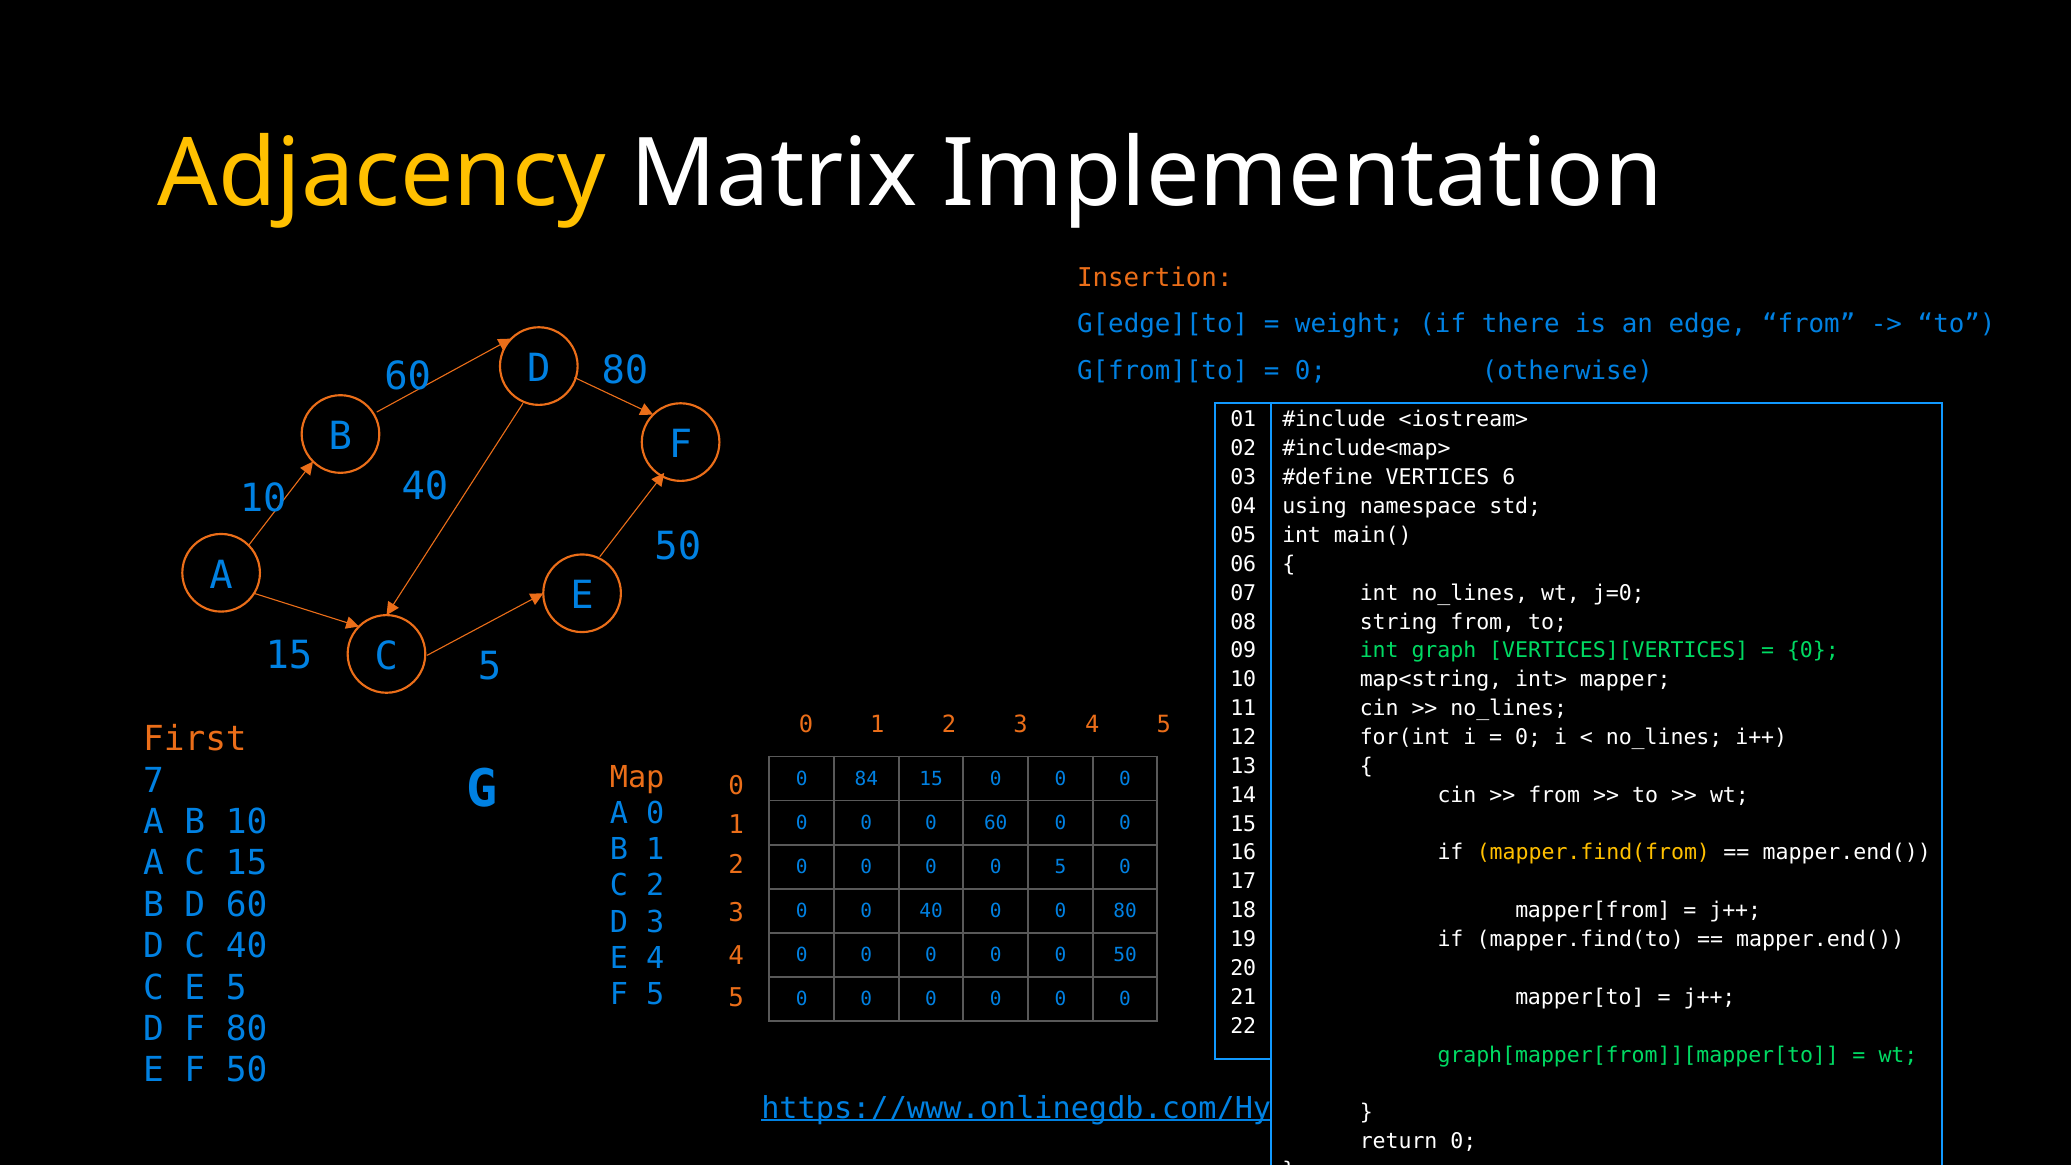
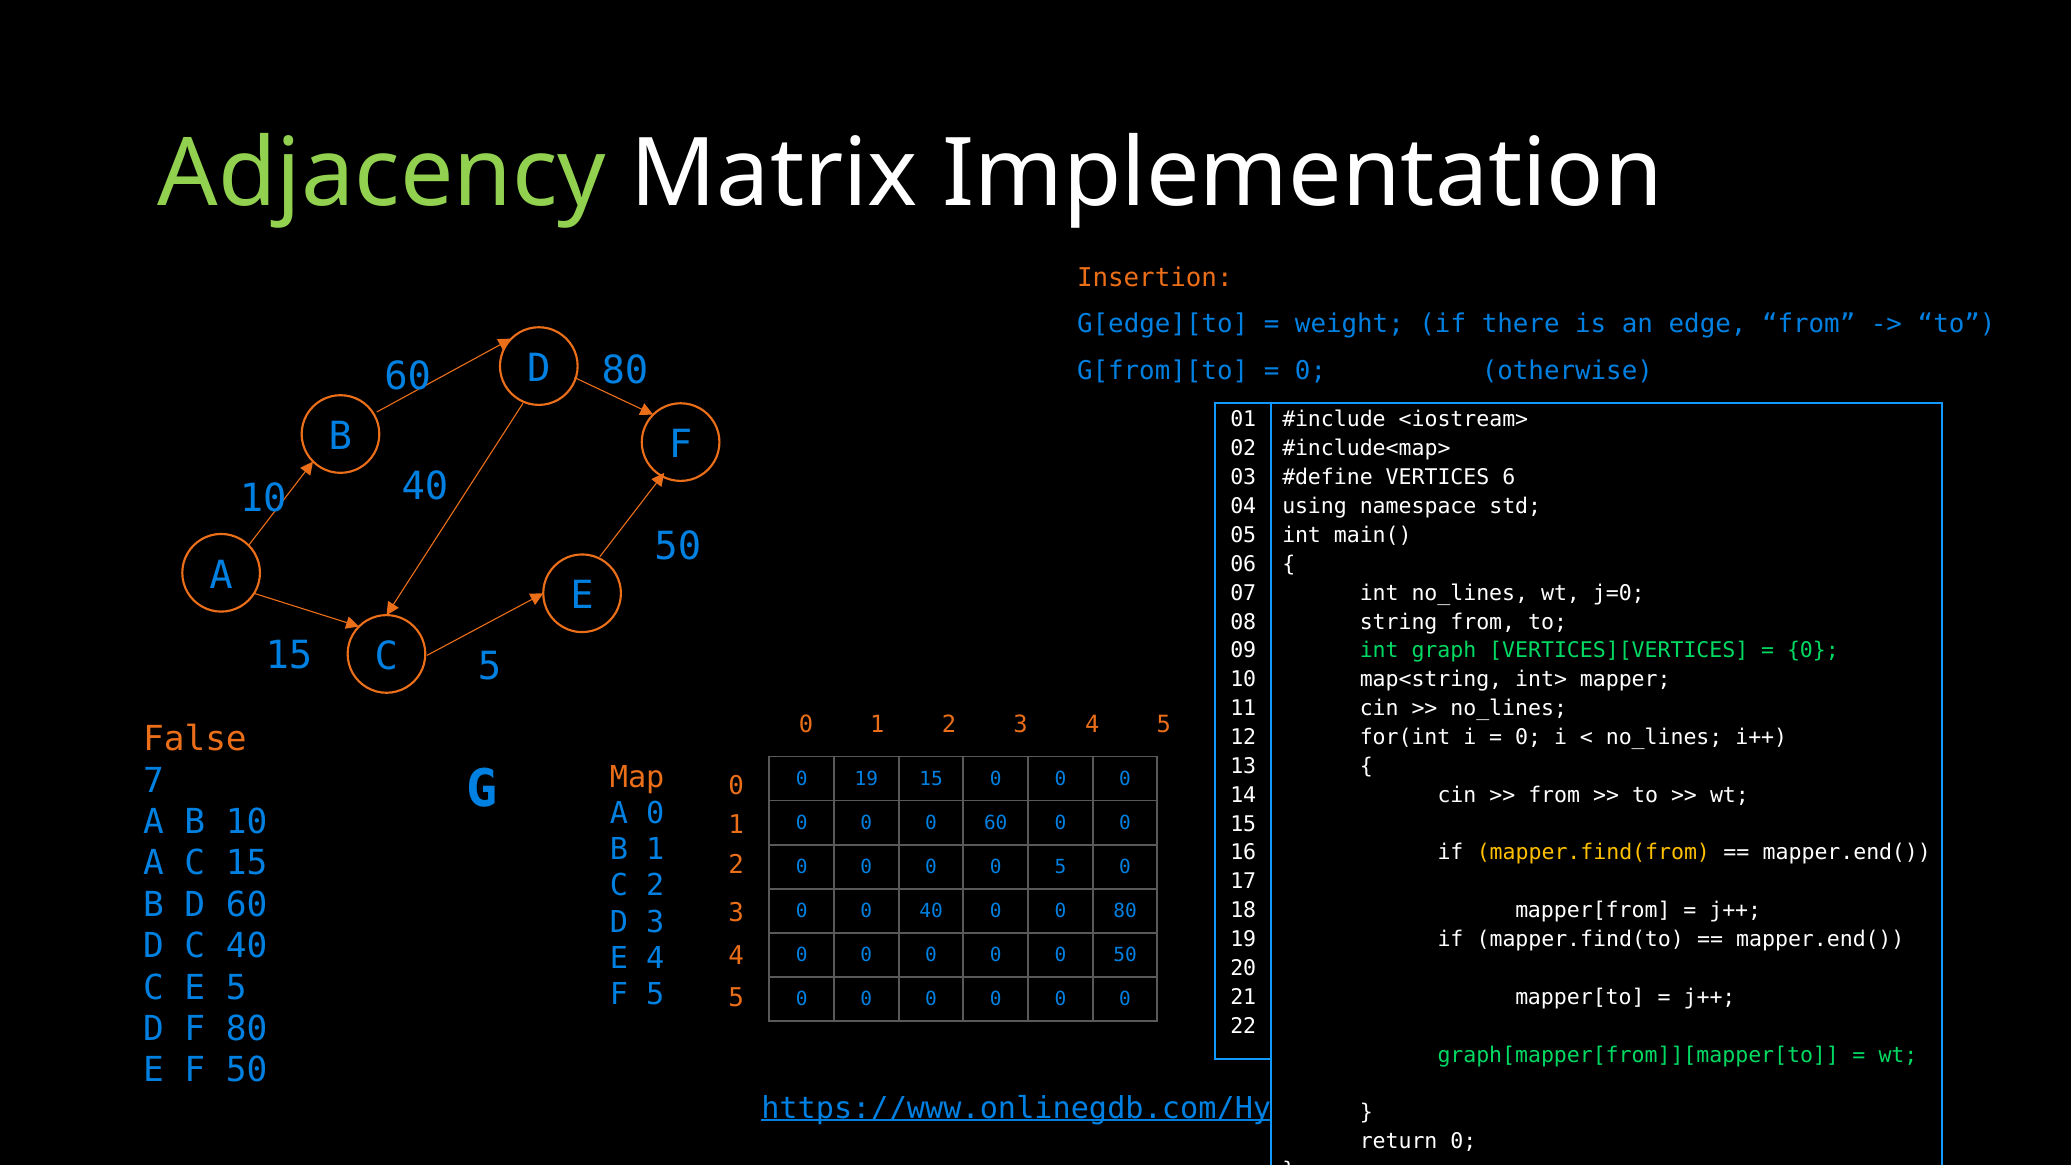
Adjacency colour: yellow -> light green
First: First -> False
0 84: 84 -> 19
